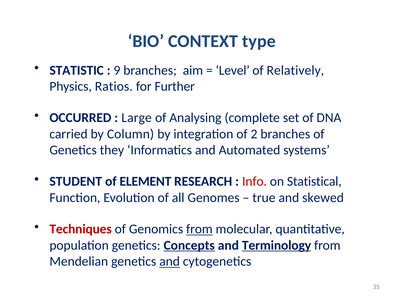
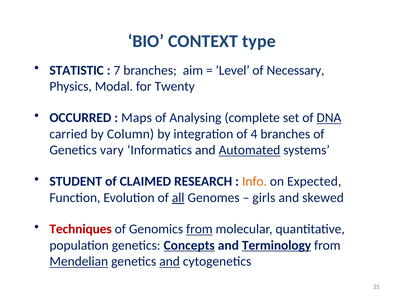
9: 9 -> 7
Relatively: Relatively -> Necessary
Ratios: Ratios -> Modal
Further: Further -> Twenty
Large: Large -> Maps
DNA underline: none -> present
2: 2 -> 4
they: they -> vary
Automated underline: none -> present
ELEMENT: ELEMENT -> CLAIMED
Info colour: red -> orange
Statistical: Statistical -> Expected
all underline: none -> present
true: true -> girls
Mendelian underline: none -> present
